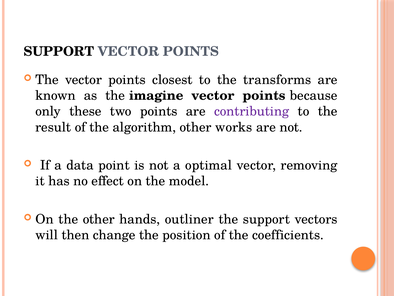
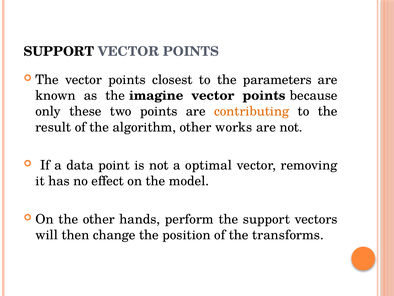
transforms: transforms -> parameters
contributing colour: purple -> orange
outliner: outliner -> perform
coefficients: coefficients -> transforms
